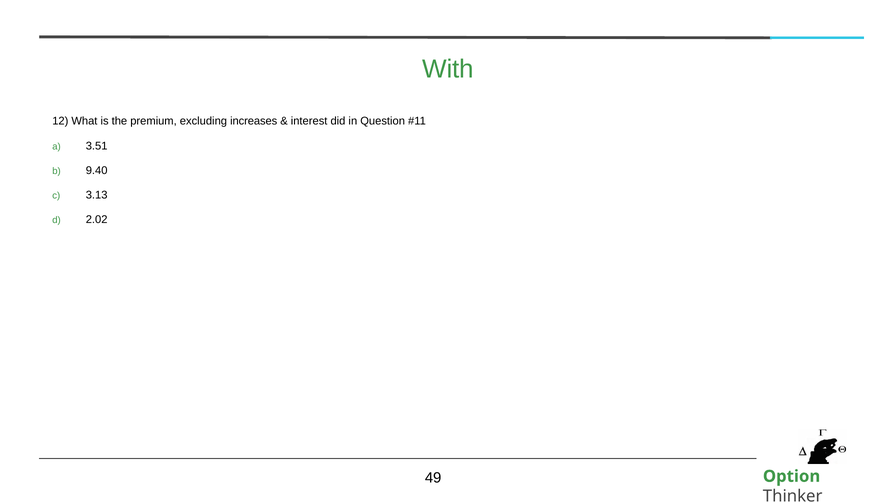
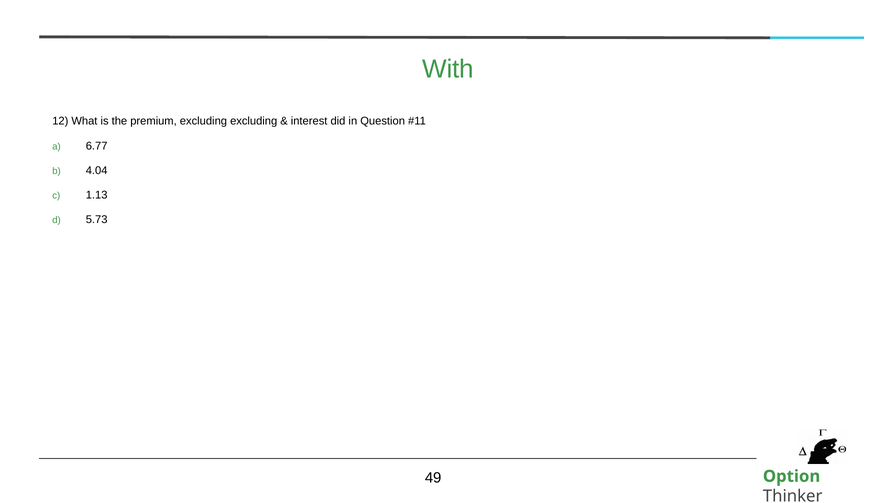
excluding increases: increases -> excluding
3.51: 3.51 -> 6.77
9.40: 9.40 -> 4.04
3.13: 3.13 -> 1.13
2.02: 2.02 -> 5.73
